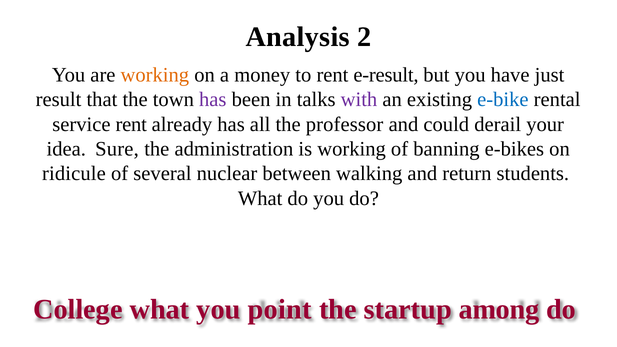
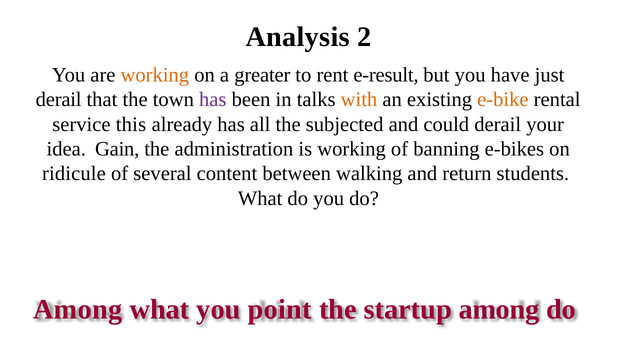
money: money -> greater
result at (59, 100): result -> derail
with colour: purple -> orange
e-bike colour: blue -> orange
service rent: rent -> this
professor: professor -> subjected
Sure: Sure -> Gain
nuclear: nuclear -> content
College at (78, 309): College -> Among
